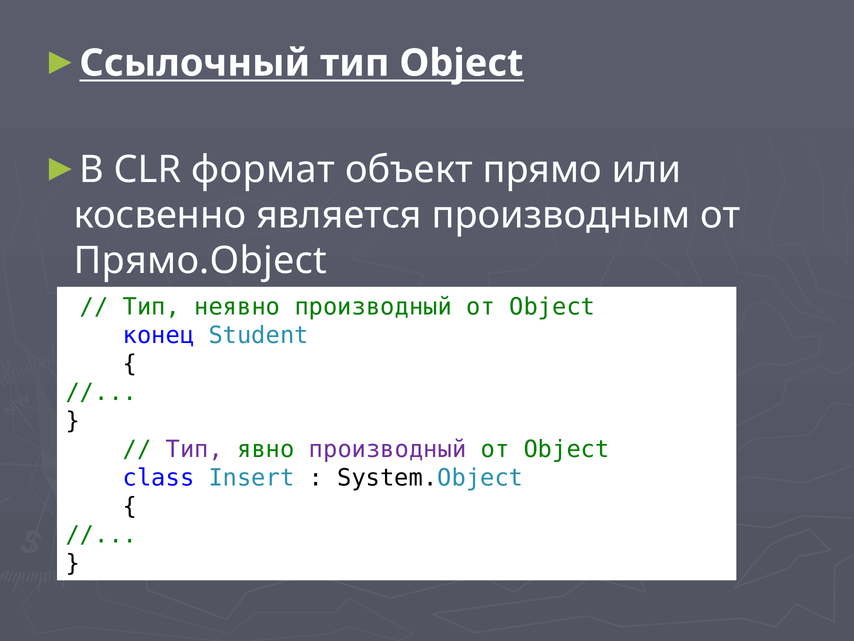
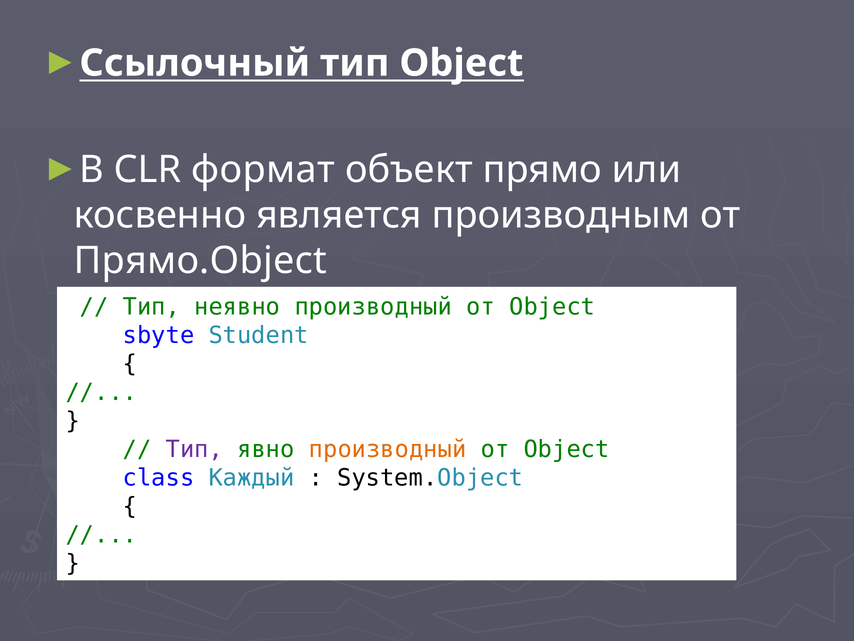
конец: конец -> sbyte
производный at (388, 449) colour: purple -> orange
Insert: Insert -> Каждый
